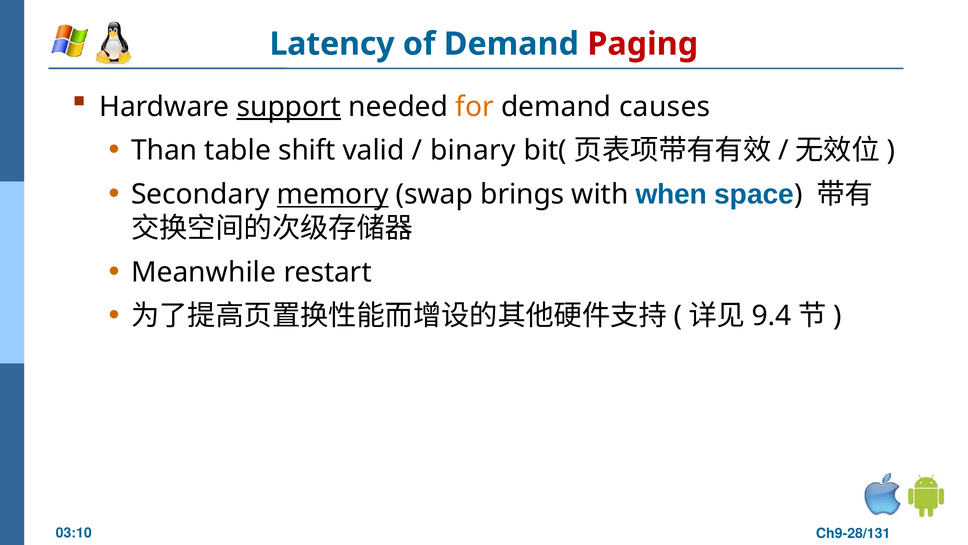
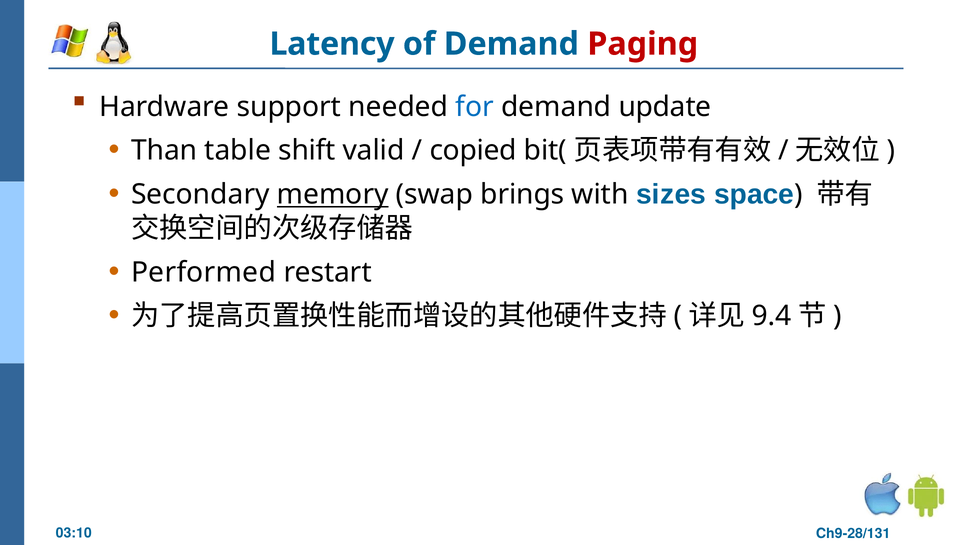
support underline: present -> none
for colour: orange -> blue
causes: causes -> update
binary: binary -> copied
when: when -> sizes
Meanwhile: Meanwhile -> Performed
